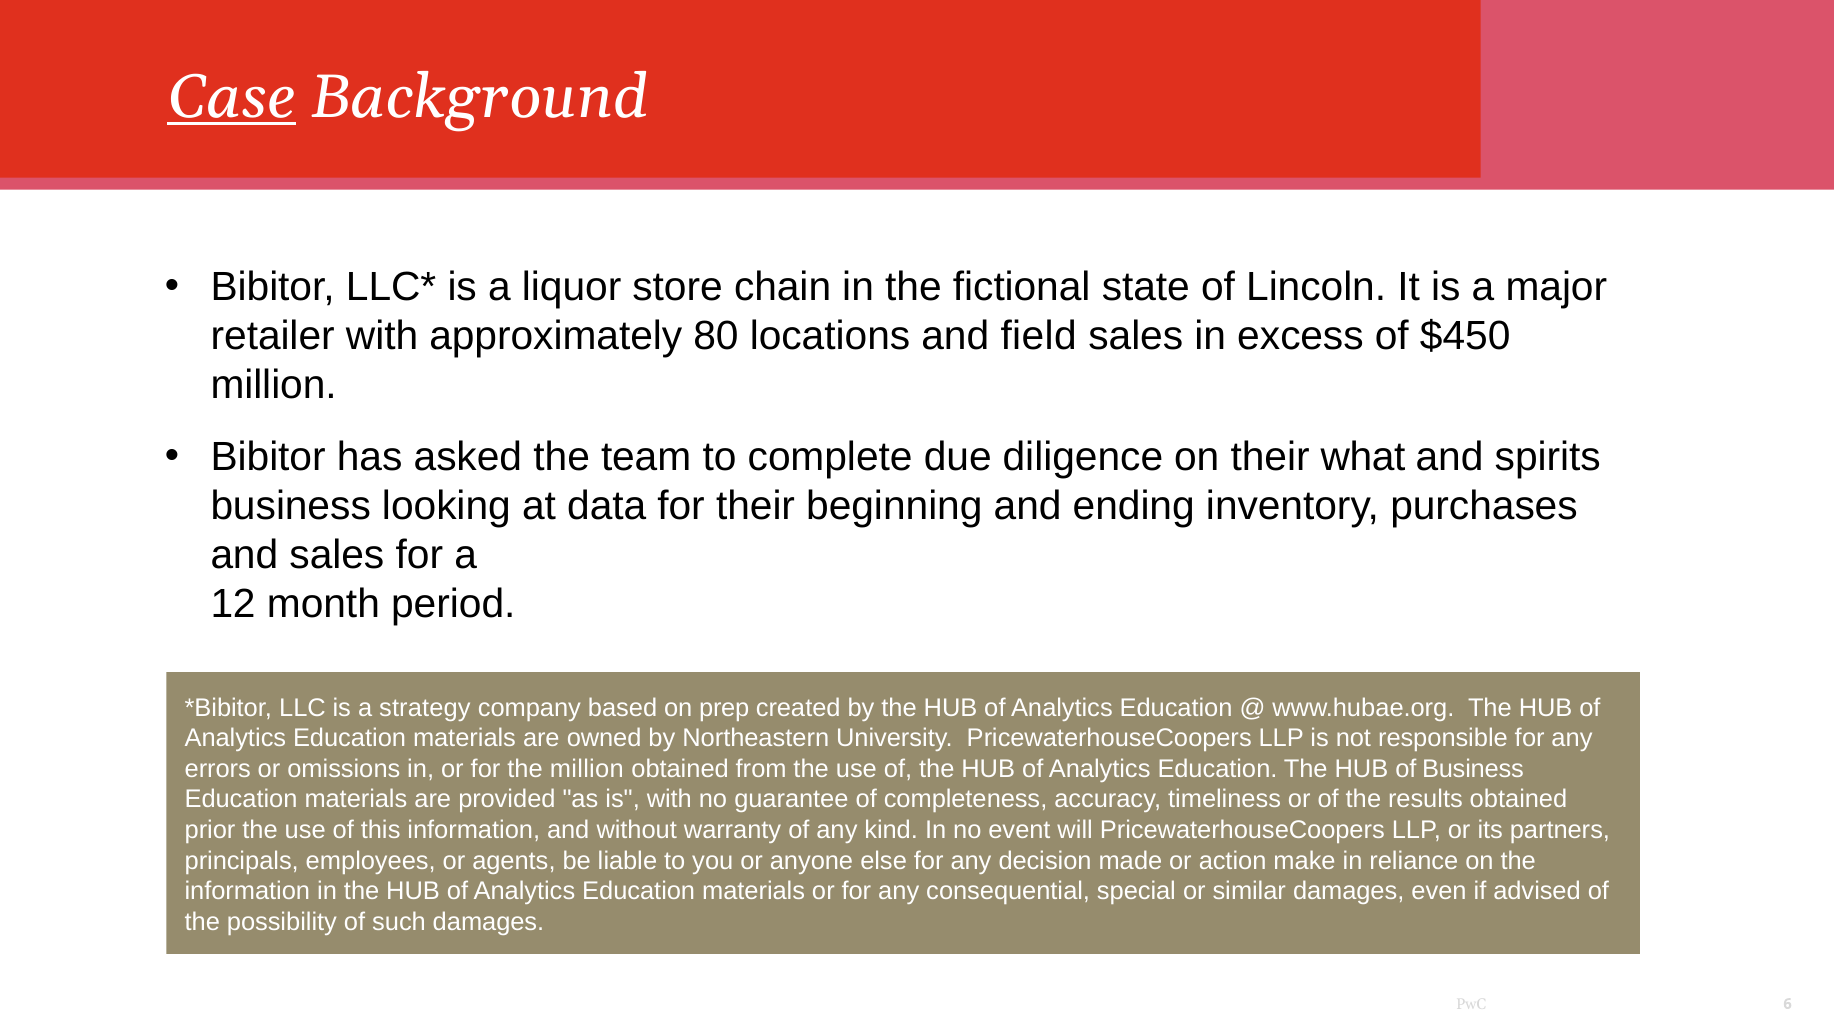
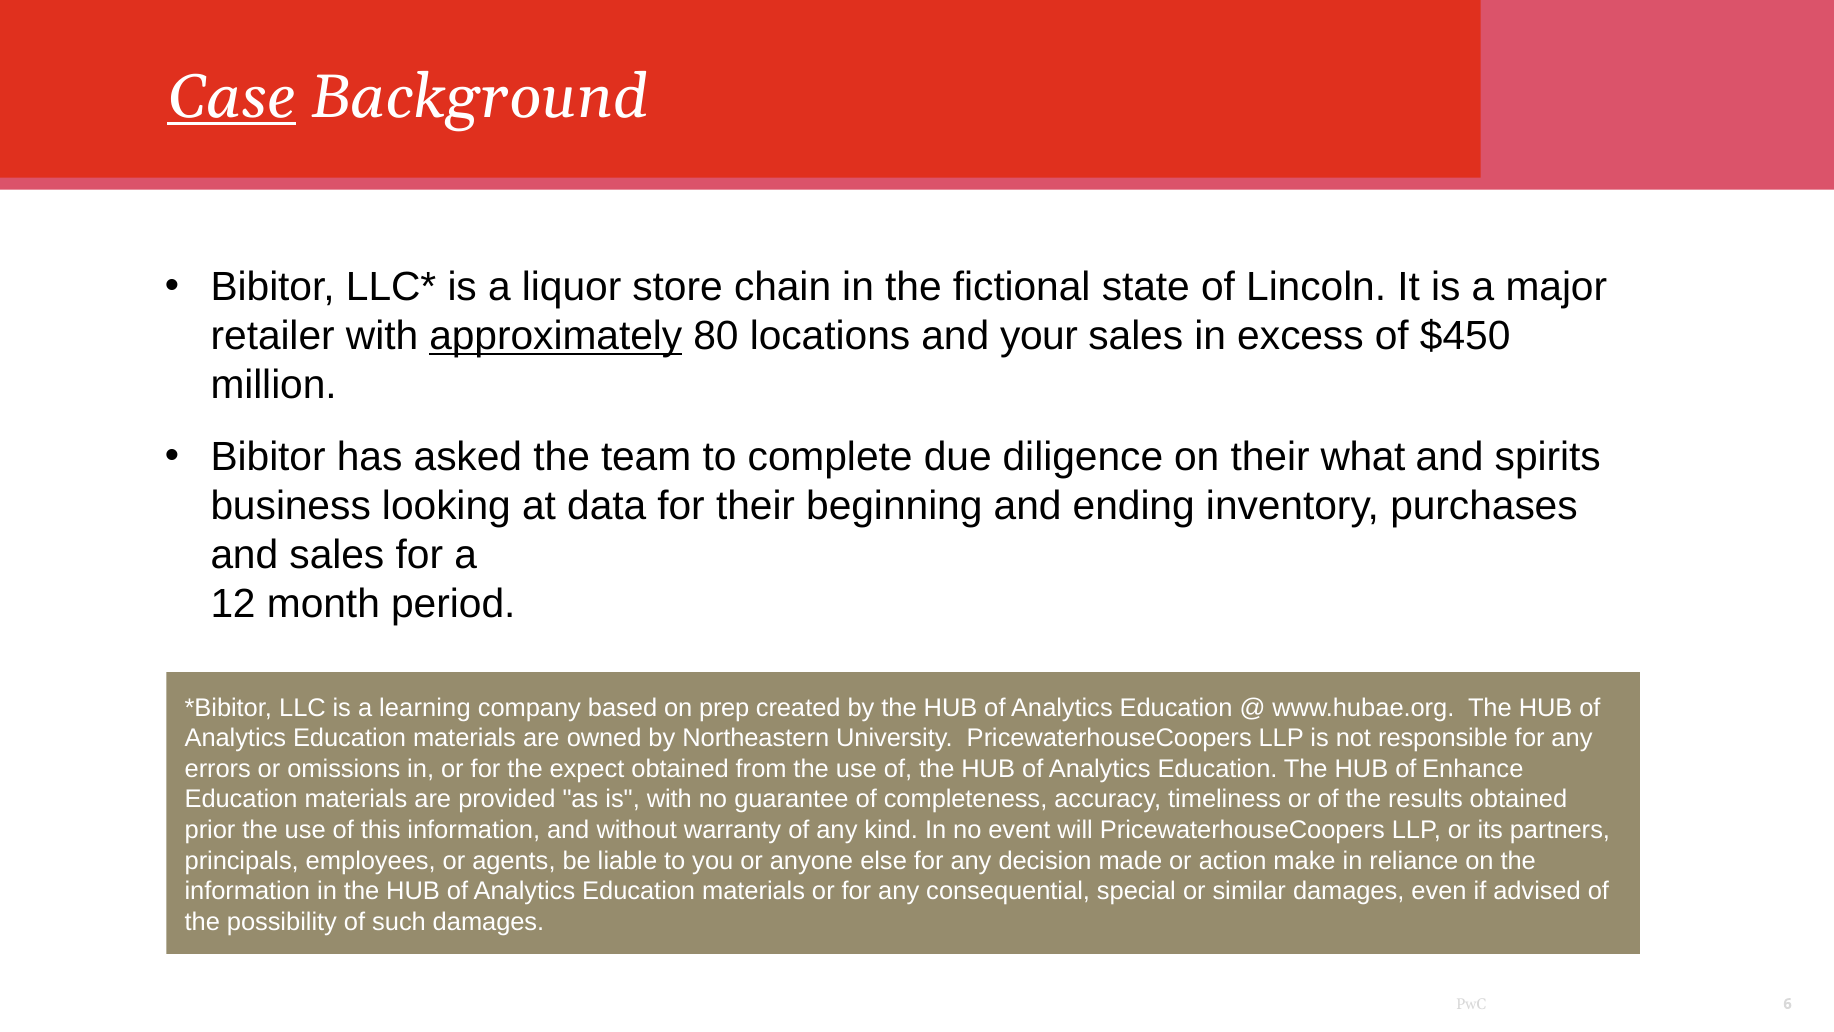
approximately underline: none -> present
field: field -> your
strategy: strategy -> learning
the million: million -> expect
of Business: Business -> Enhance
